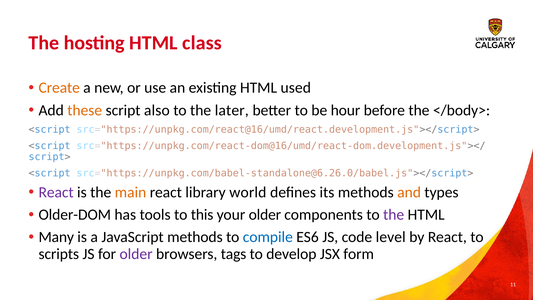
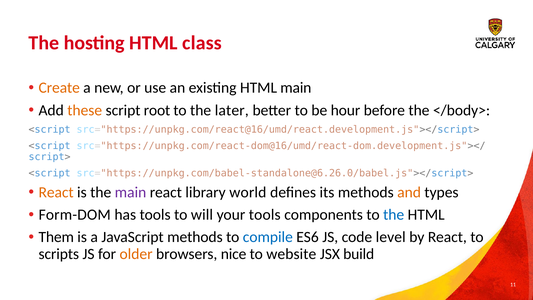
HTML used: used -> main
also: also -> root
React at (56, 192) colour: purple -> orange
main at (131, 192) colour: orange -> purple
Older-DOM: Older-DOM -> Form-DOM
this: this -> will
your older: older -> tools
the at (394, 215) colour: purple -> blue
Many: Many -> Them
older at (136, 254) colour: purple -> orange
tags: tags -> nice
develop: develop -> website
form: form -> build
